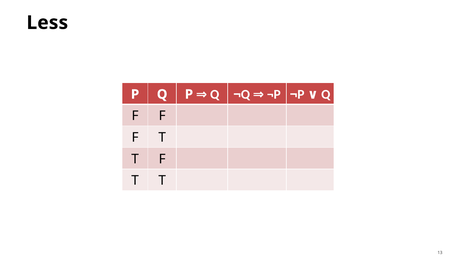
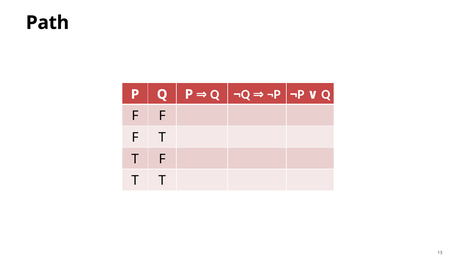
Less: Less -> Path
